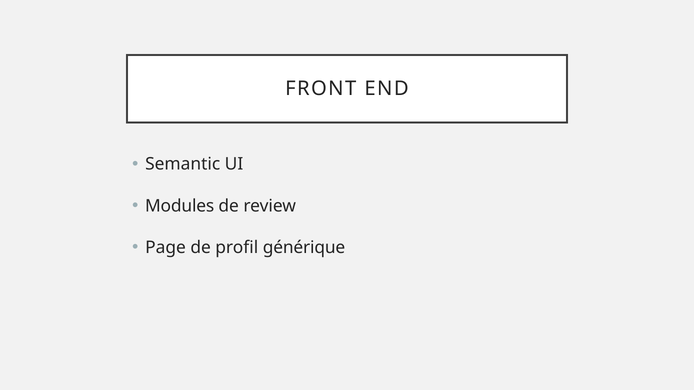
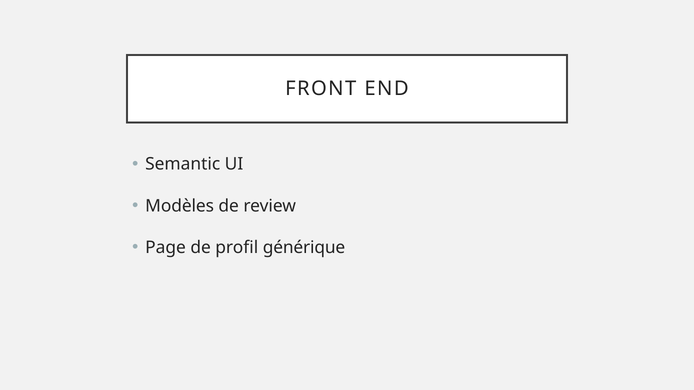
Modules: Modules -> Modèles
